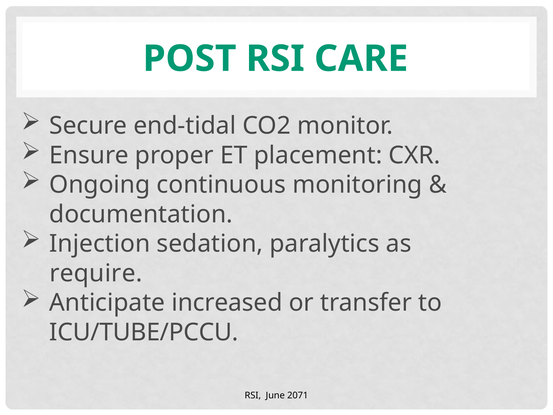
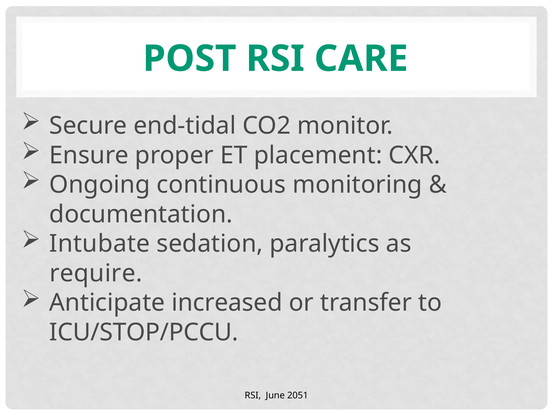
Injection: Injection -> Intubate
ICU/TUBE/PCCU: ICU/TUBE/PCCU -> ICU/STOP/PCCU
2071: 2071 -> 2051
